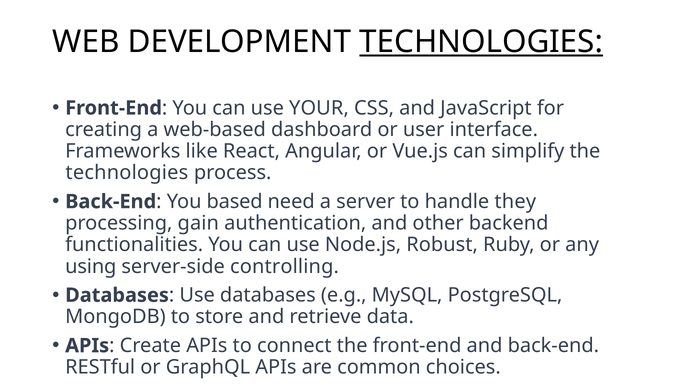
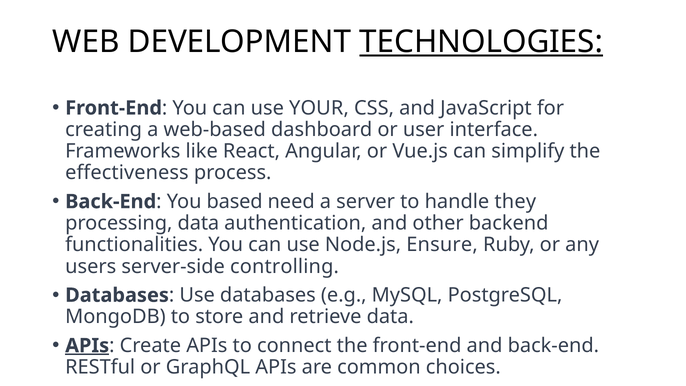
technologies at (127, 173): technologies -> effectiveness
processing gain: gain -> data
Robust: Robust -> Ensure
using: using -> users
APIs at (87, 346) underline: none -> present
